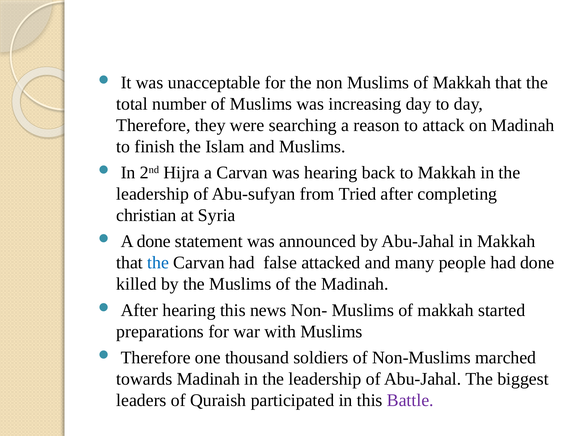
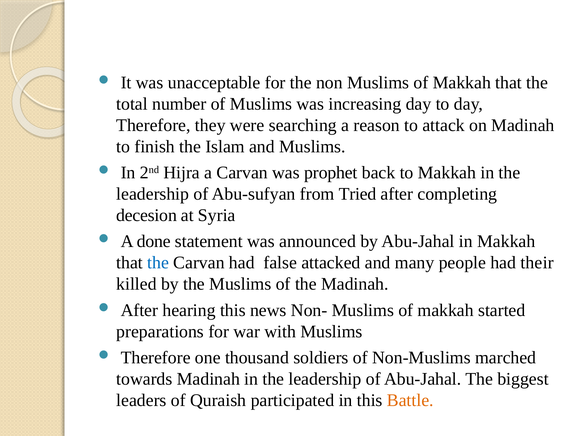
was hearing: hearing -> prophet
christian: christian -> decesion
had done: done -> their
Battle colour: purple -> orange
